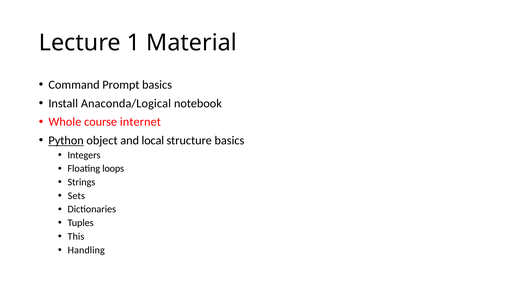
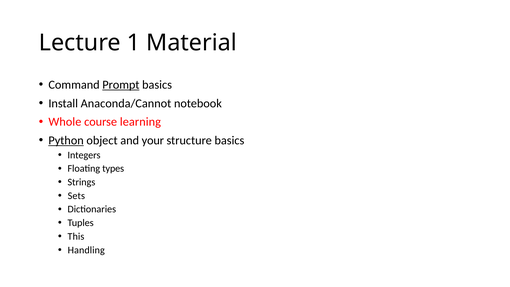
Prompt underline: none -> present
Anaconda/Logical: Anaconda/Logical -> Anaconda/Cannot
internet: internet -> learning
local: local -> your
loops: loops -> types
